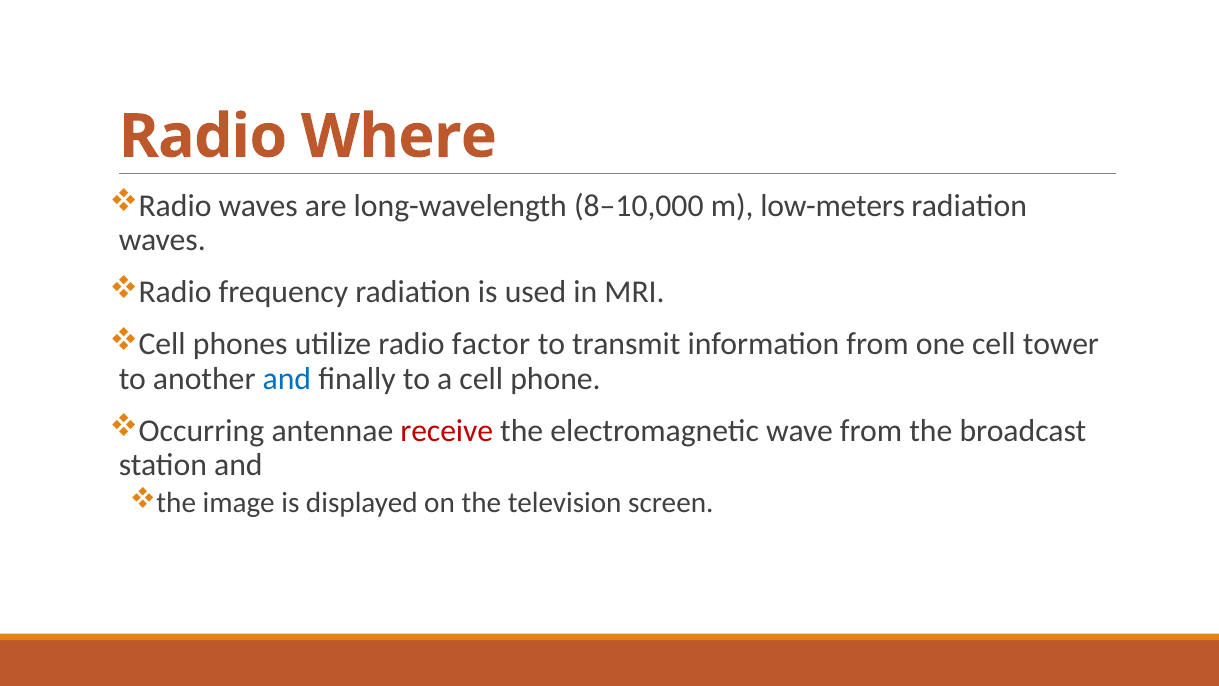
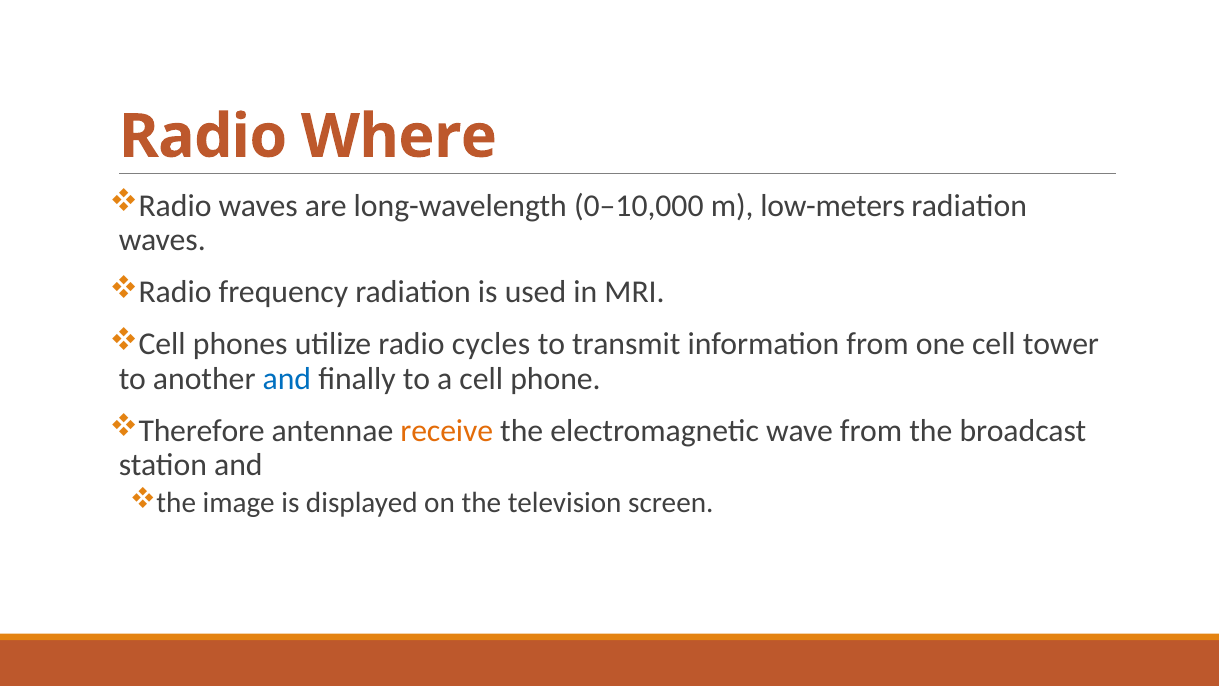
8–10,000: 8–10,000 -> 0–10,000
factor: factor -> cycles
Occurring: Occurring -> Therefore
receive colour: red -> orange
